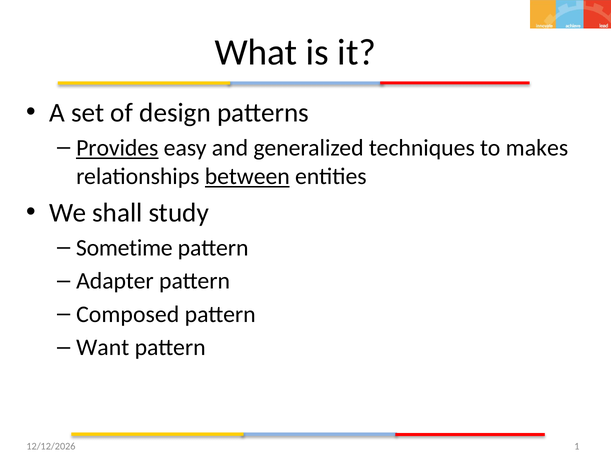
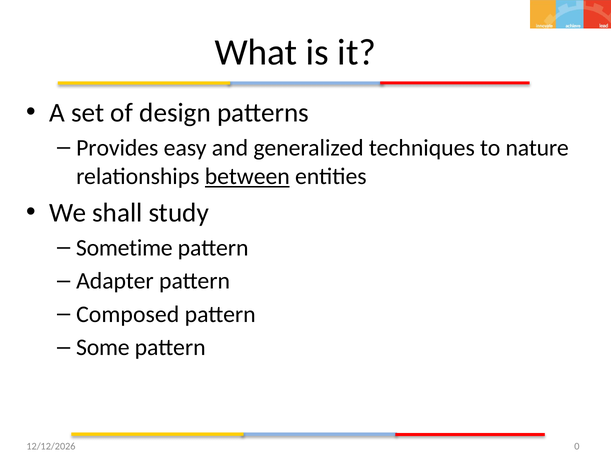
Provides underline: present -> none
makes: makes -> nature
Want: Want -> Some
1: 1 -> 0
